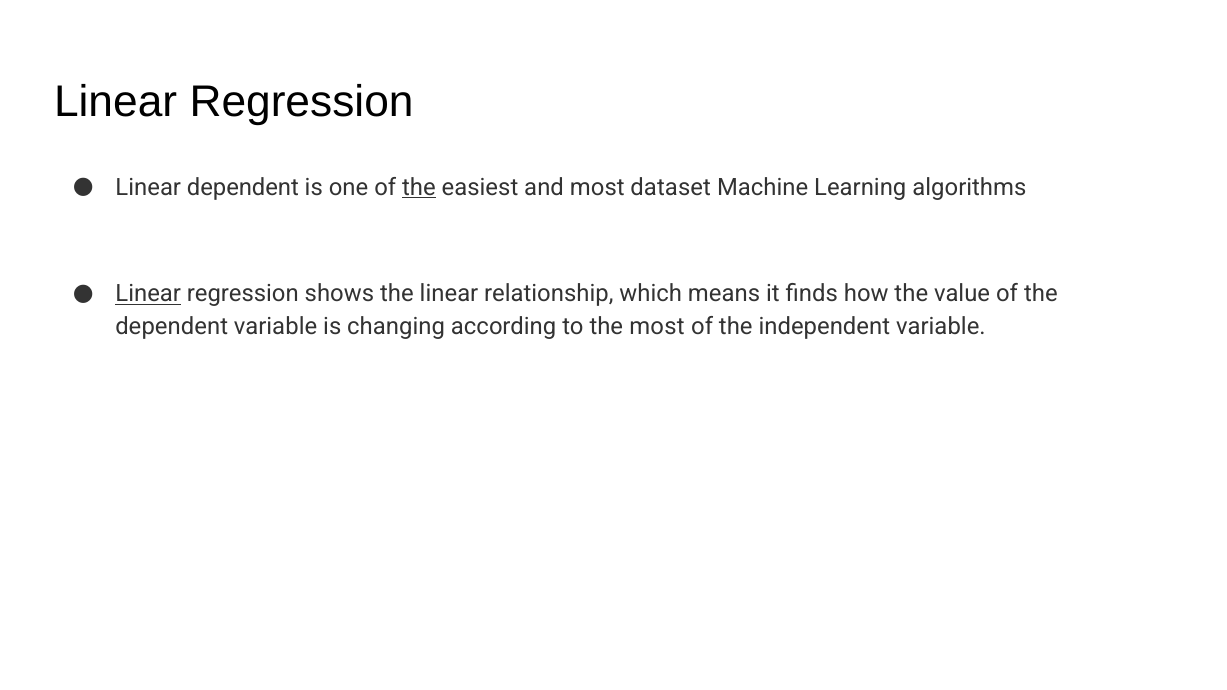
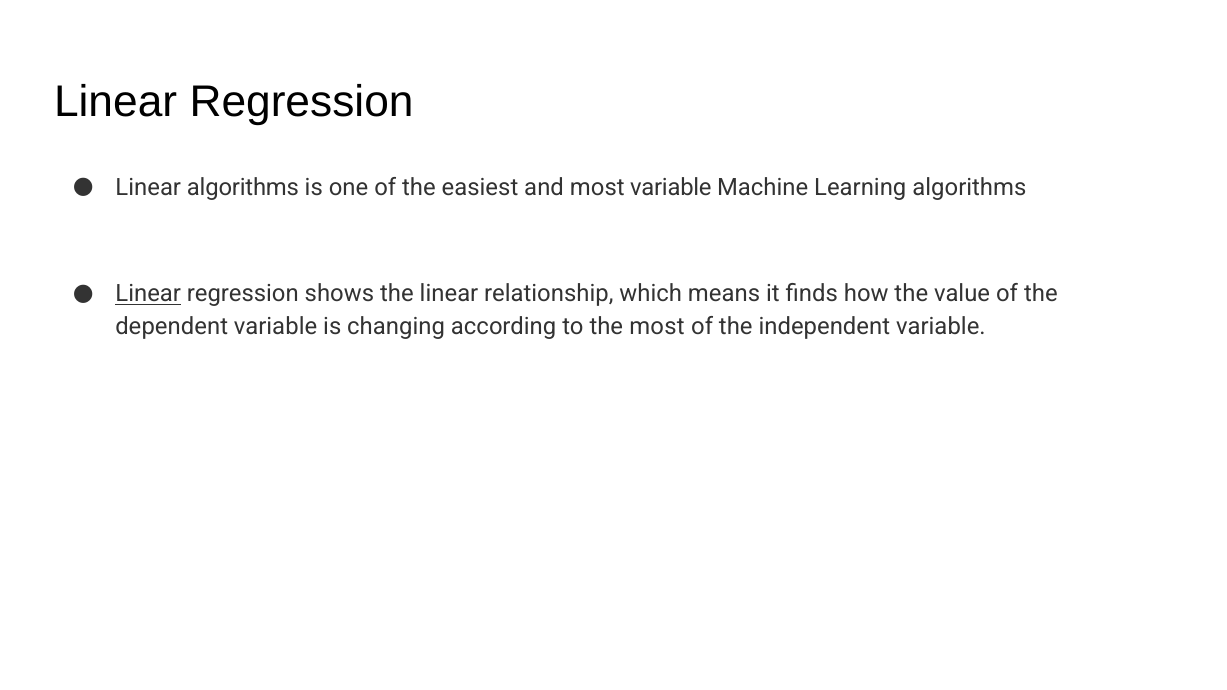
Linear dependent: dependent -> algorithms
the at (419, 187) underline: present -> none
most dataset: dataset -> variable
